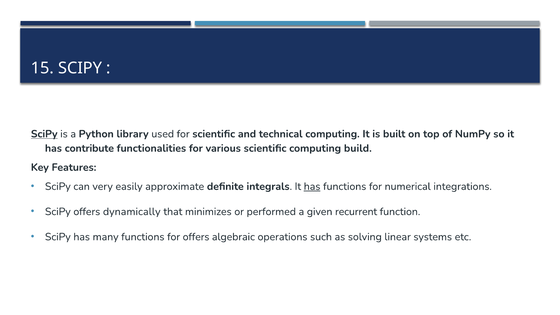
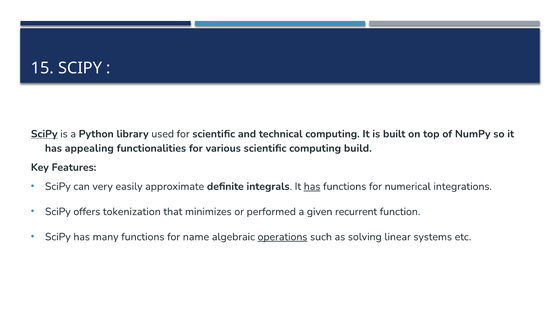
contribute: contribute -> appealing
dynamically: dynamically -> tokenization
for offers: offers -> name
operations underline: none -> present
